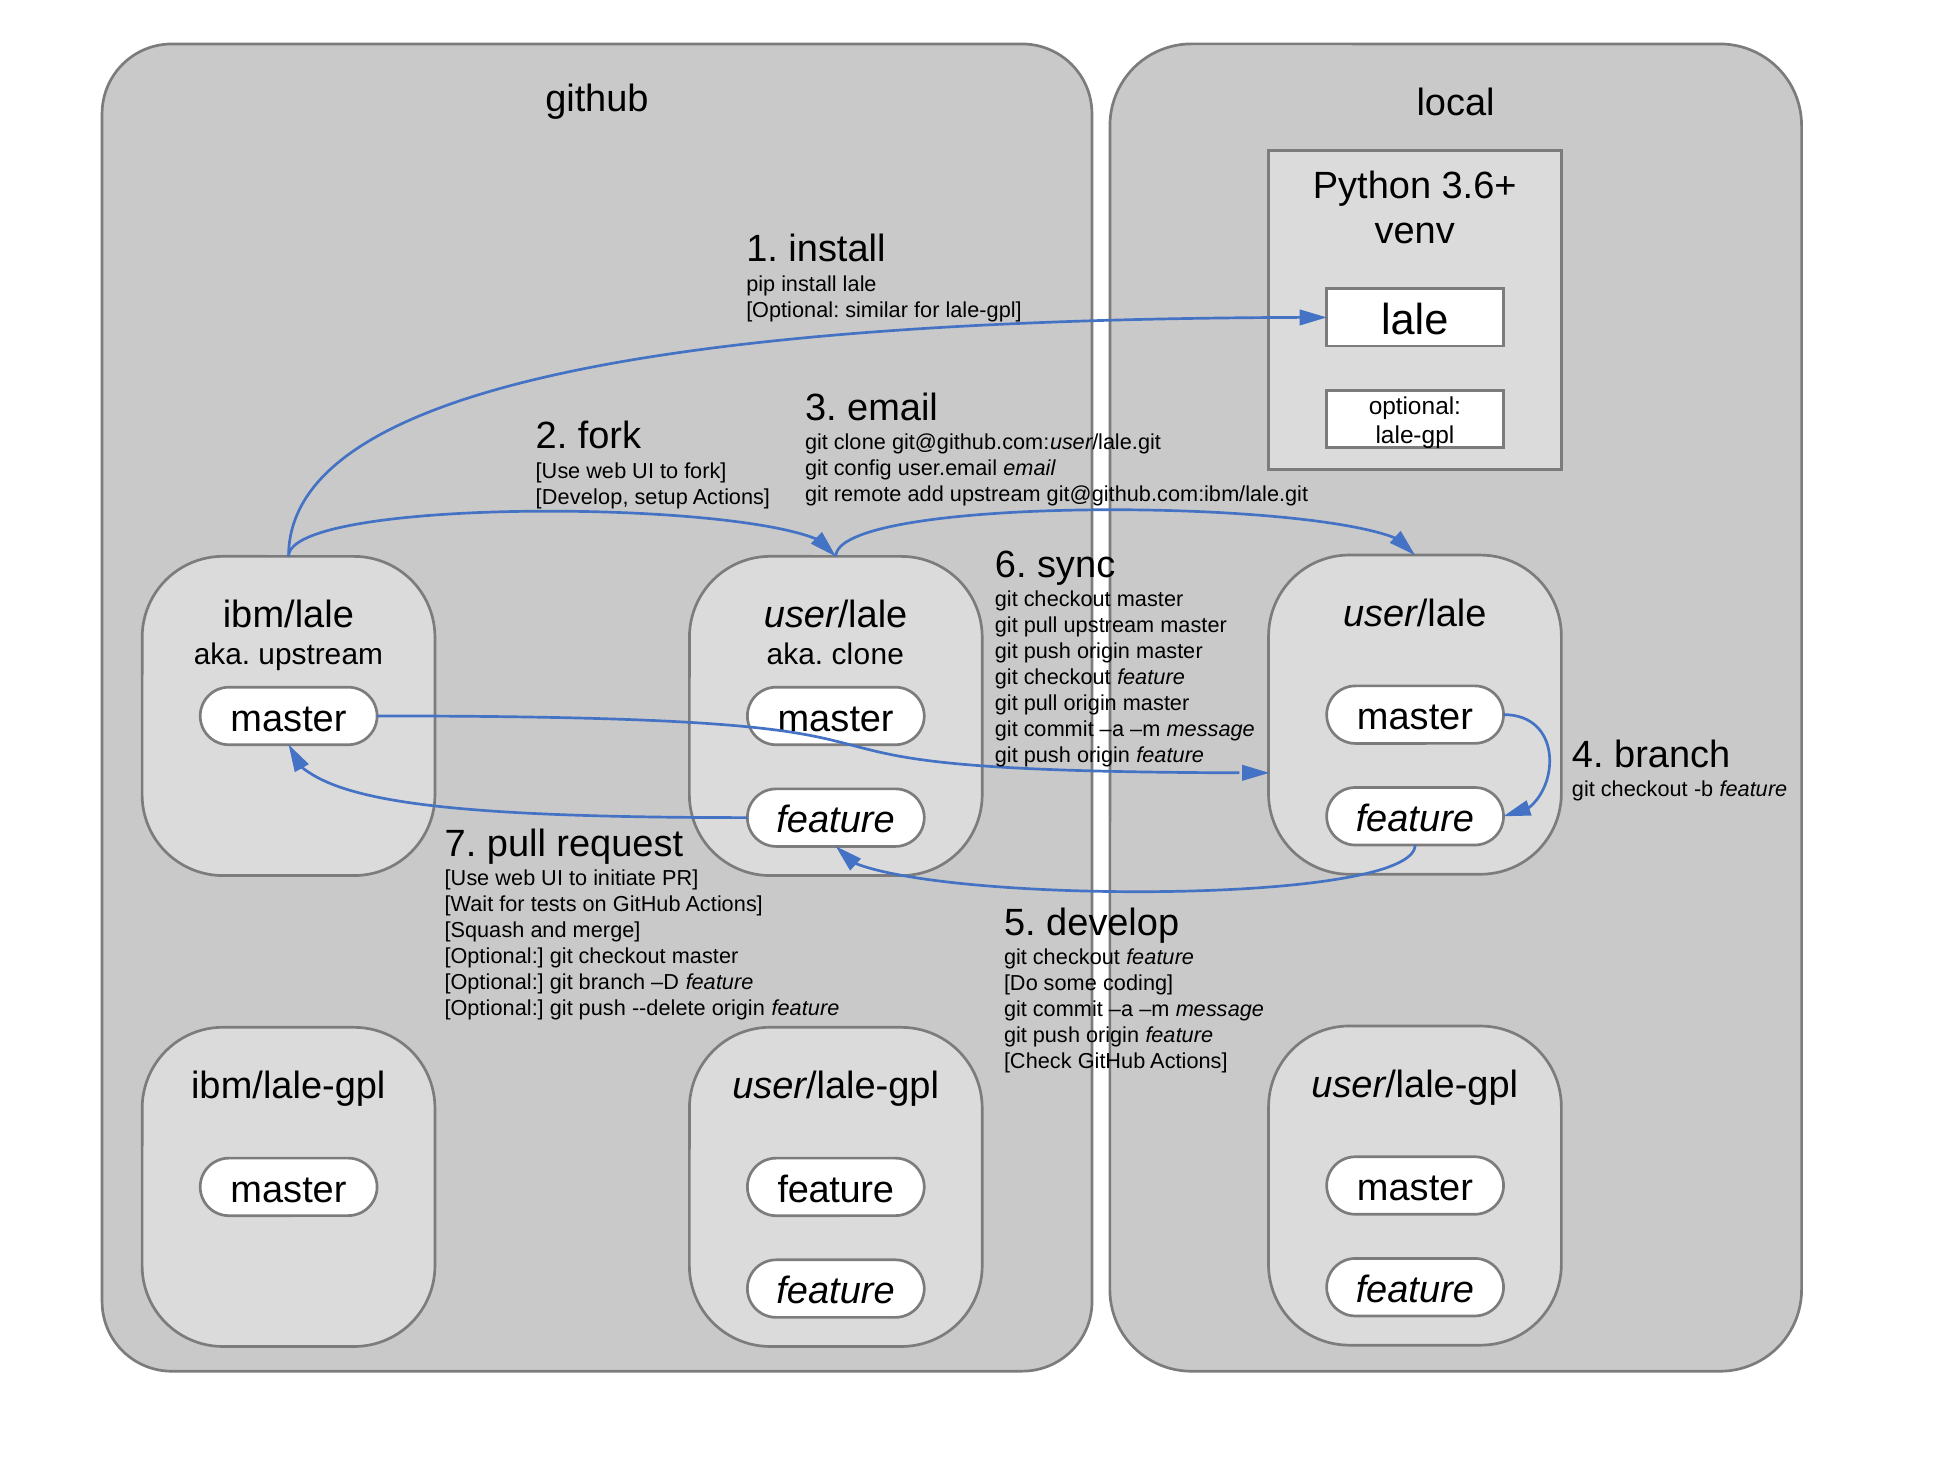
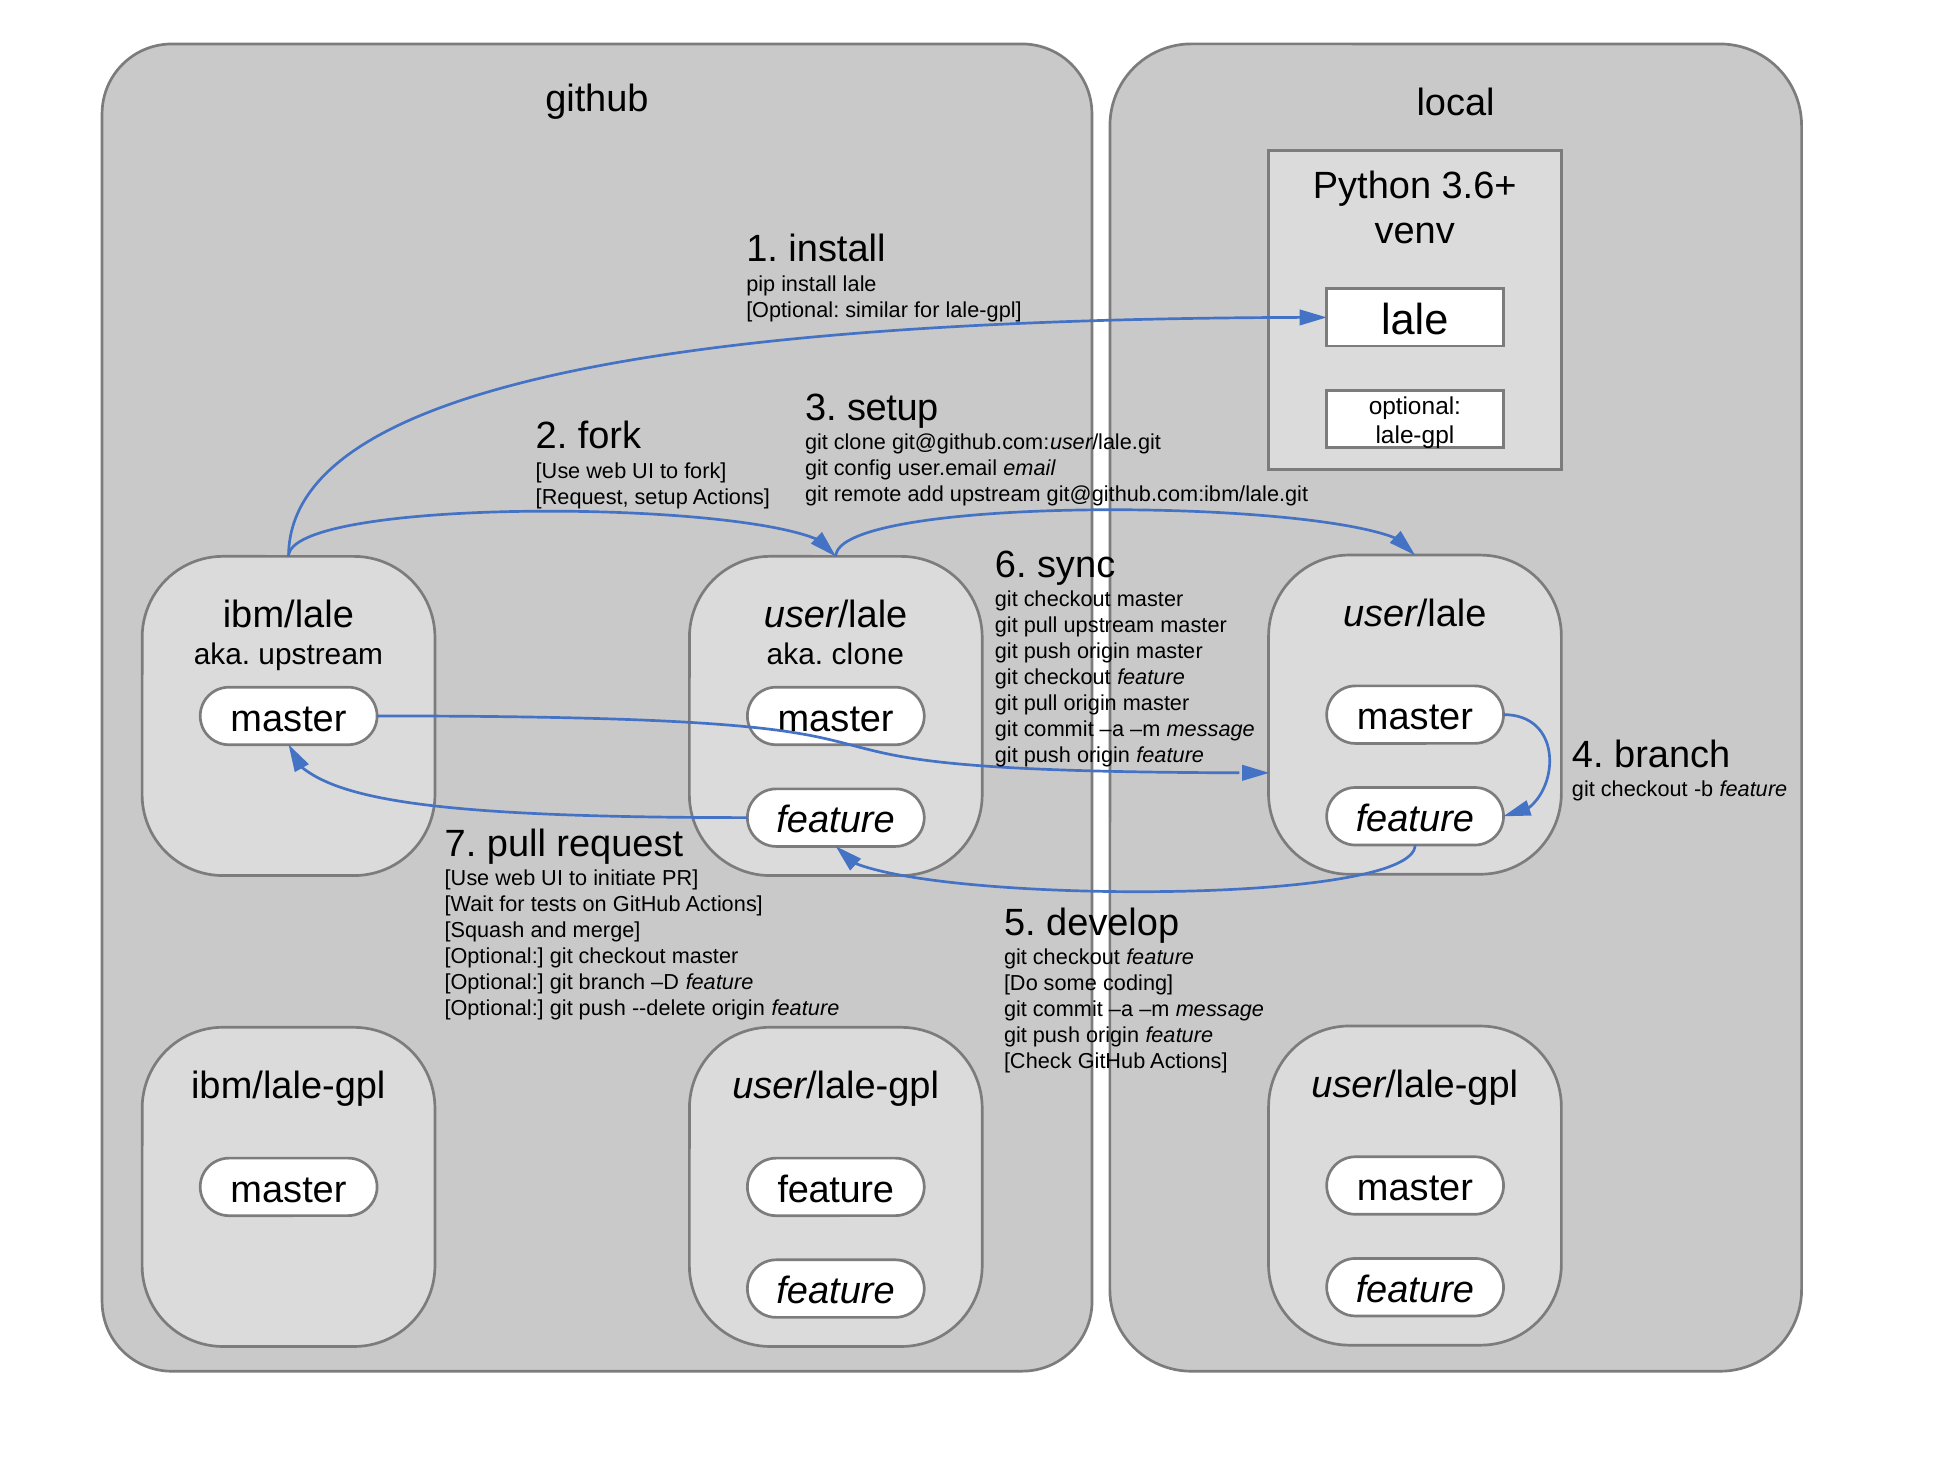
3 email: email -> setup
Develop at (582, 497): Develop -> Request
